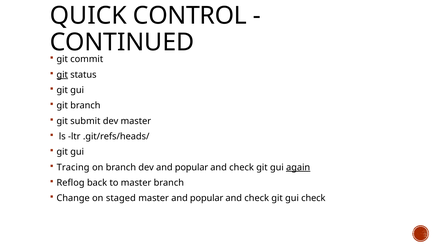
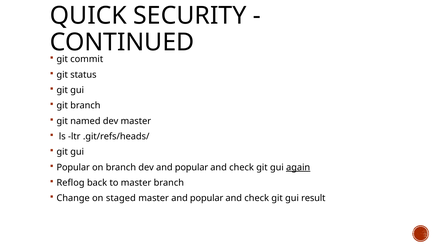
CONTROL: CONTROL -> SECURITY
git at (62, 75) underline: present -> none
submit: submit -> named
Tracing at (73, 167): Tracing -> Popular
gui check: check -> result
